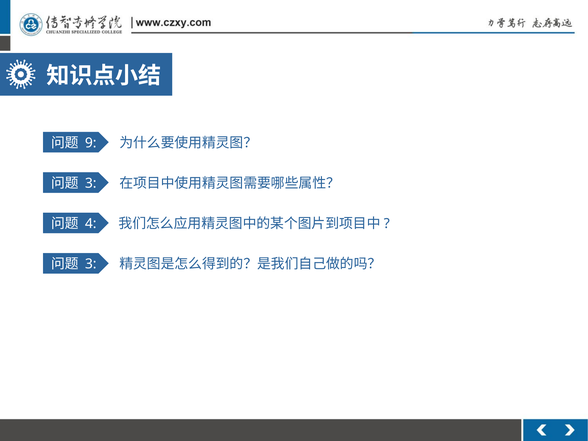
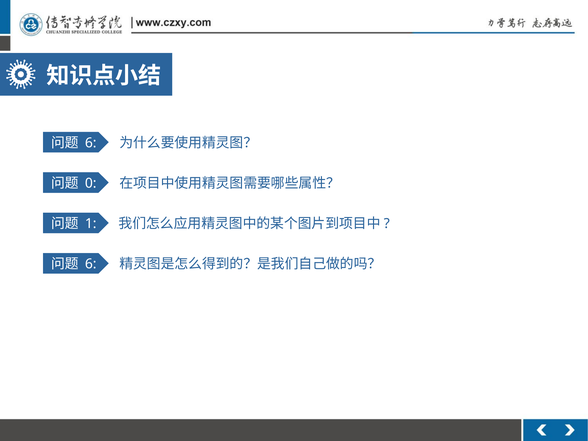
9 at (91, 143): 9 -> 6
3 at (91, 183): 3 -> 0
4: 4 -> 1
3 at (91, 264): 3 -> 6
